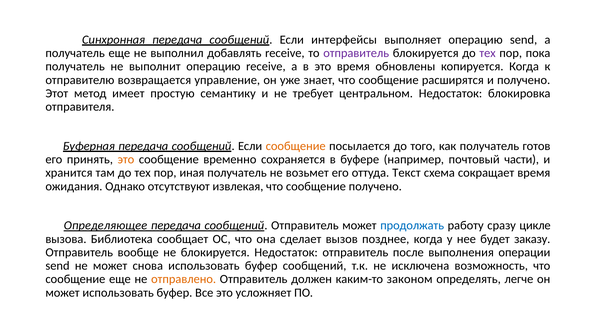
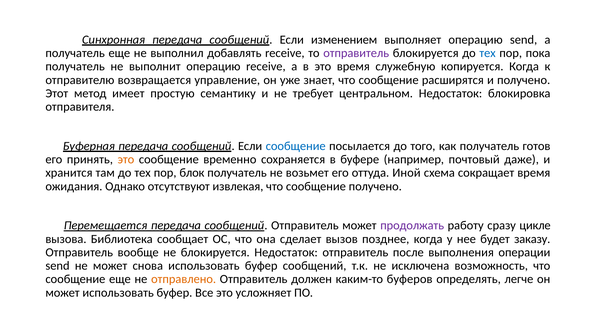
интерфейсы: интерфейсы -> изменением
тех at (488, 53) colour: purple -> blue
обновлены: обновлены -> служебную
сообщение at (296, 146) colour: orange -> blue
части: части -> даже
иная: иная -> блок
Текст: Текст -> Иной
Определяющее: Определяющее -> Перемещается
продолжать colour: blue -> purple
законом: законом -> буферов
